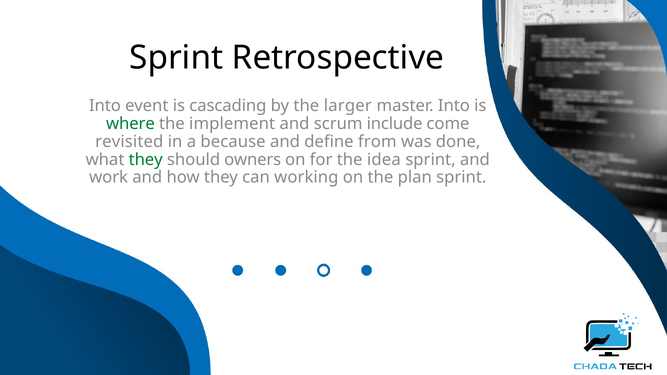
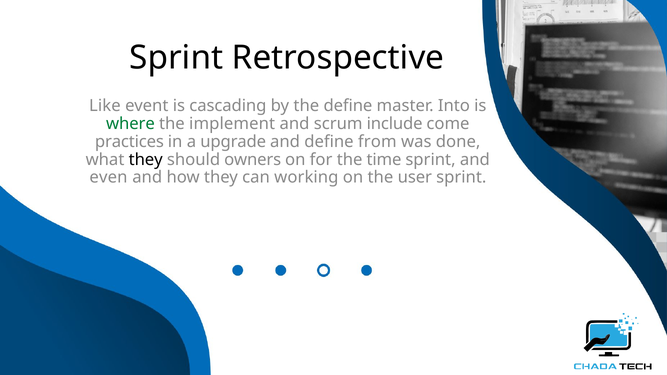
Into at (105, 106): Into -> Like
the larger: larger -> define
revisited: revisited -> practices
because: because -> upgrade
they at (146, 160) colour: green -> black
idea: idea -> time
work: work -> even
plan: plan -> user
